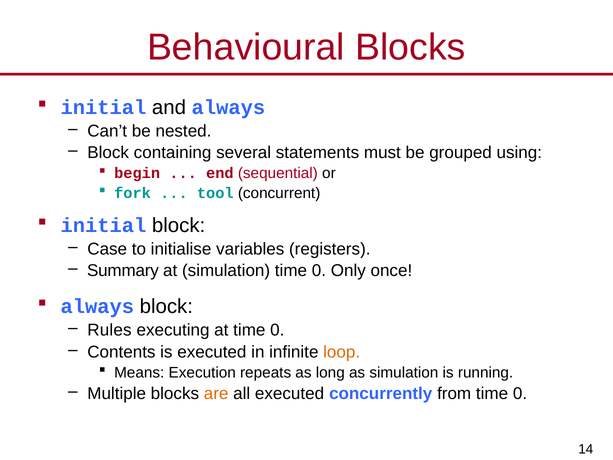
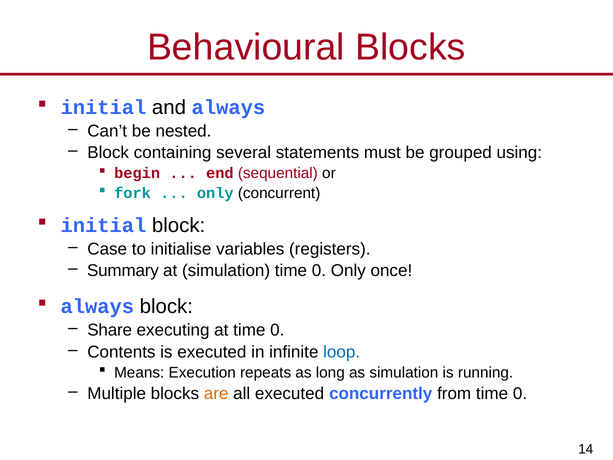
tool at (215, 193): tool -> only
Rules: Rules -> Share
loop colour: orange -> blue
